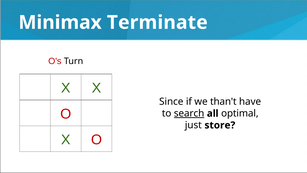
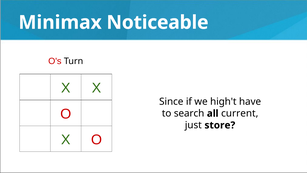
Terminate: Terminate -> Noticeable
than't: than't -> high't
search underline: present -> none
optimal: optimal -> current
